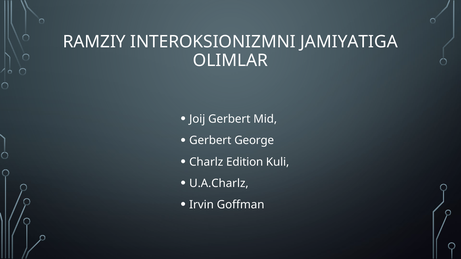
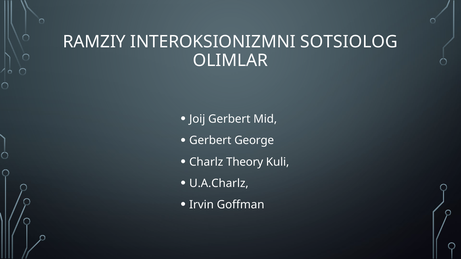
JAMIYATIGA: JAMIYATIGA -> SOTSIOLOG
Edition: Edition -> Theory
